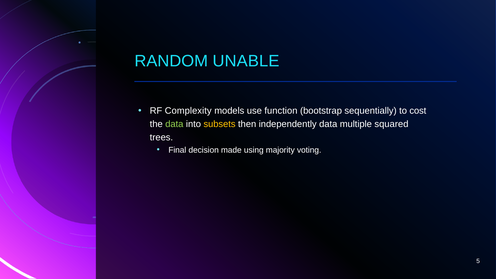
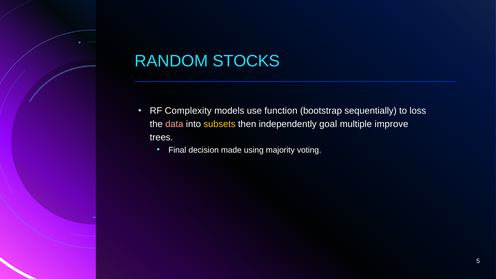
UNABLE: UNABLE -> STOCKS
cost: cost -> loss
data at (174, 124) colour: light green -> pink
independently data: data -> goal
squared: squared -> improve
